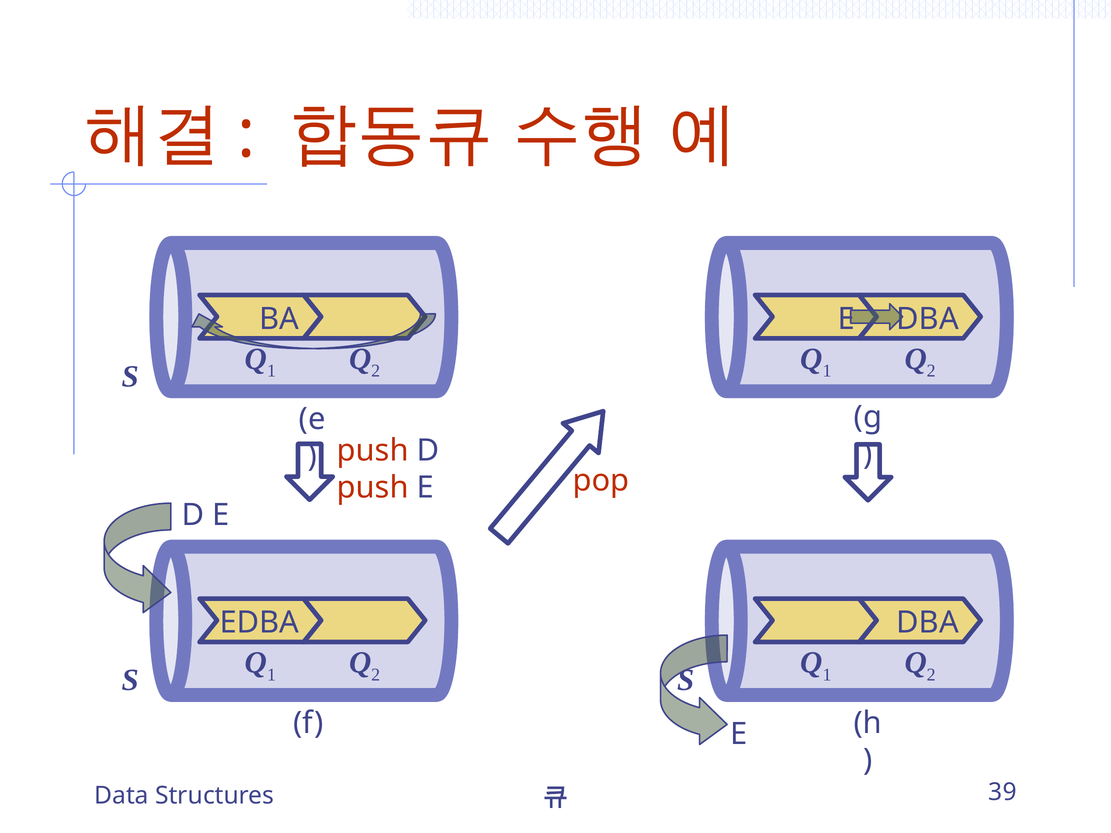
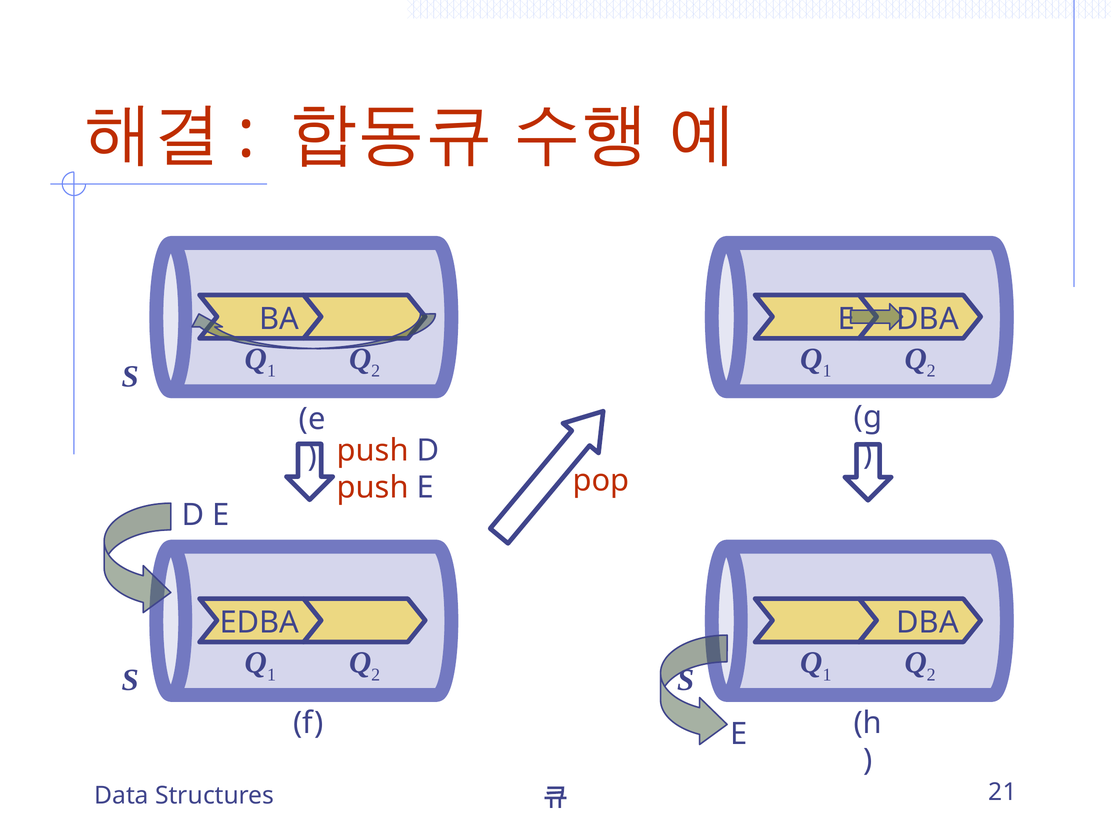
39: 39 -> 21
